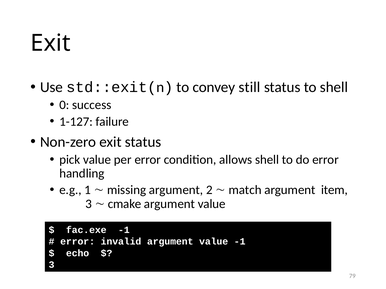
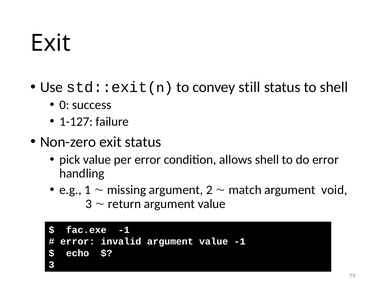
item: item -> void
cmake: cmake -> return
